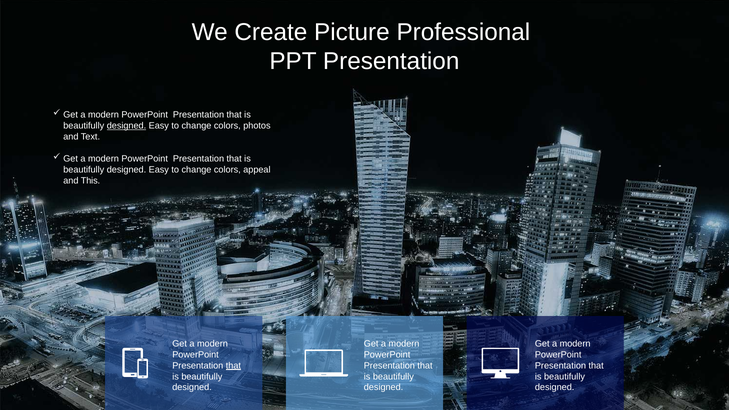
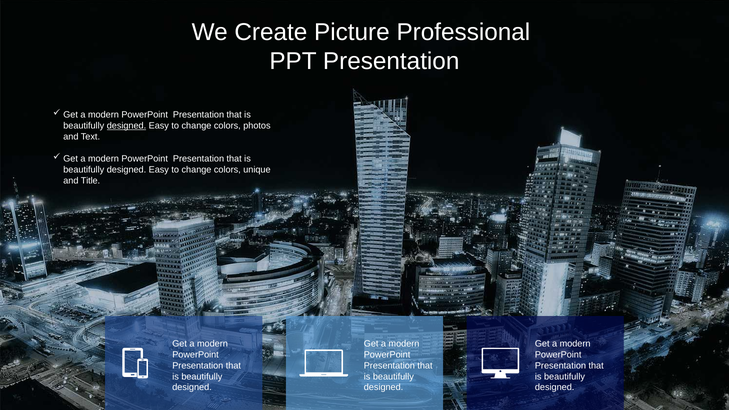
appeal: appeal -> unique
This: This -> Title
that at (233, 366) underline: present -> none
